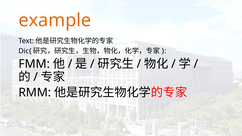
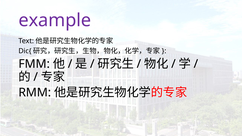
example colour: orange -> purple
